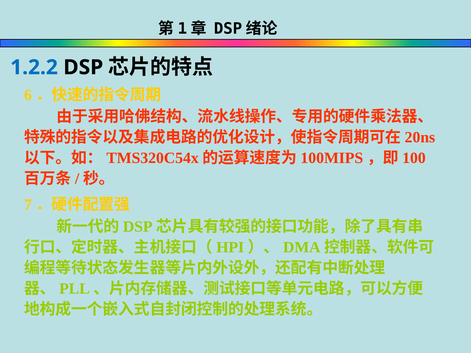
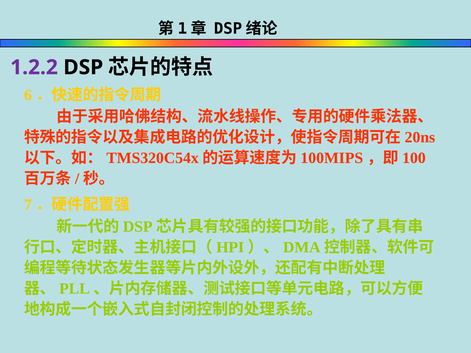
1.2.2 colour: blue -> purple
